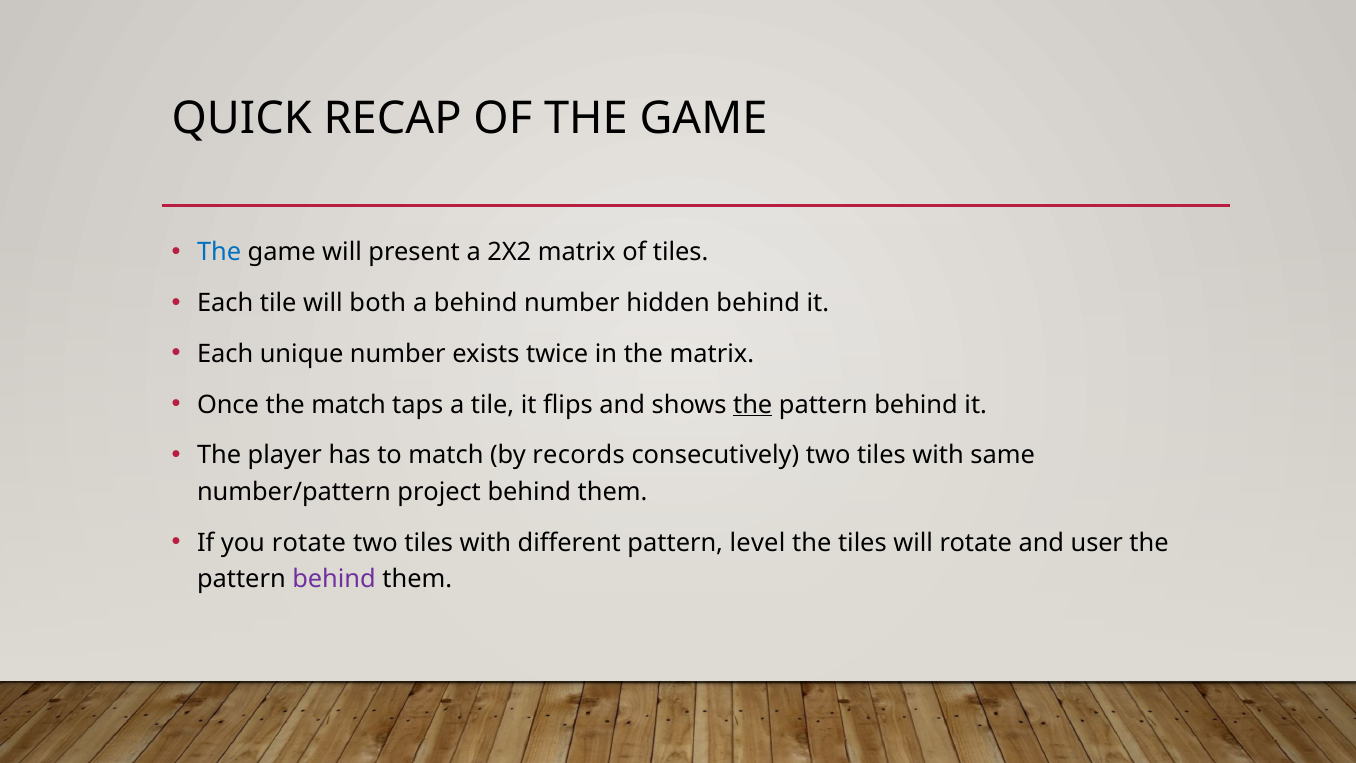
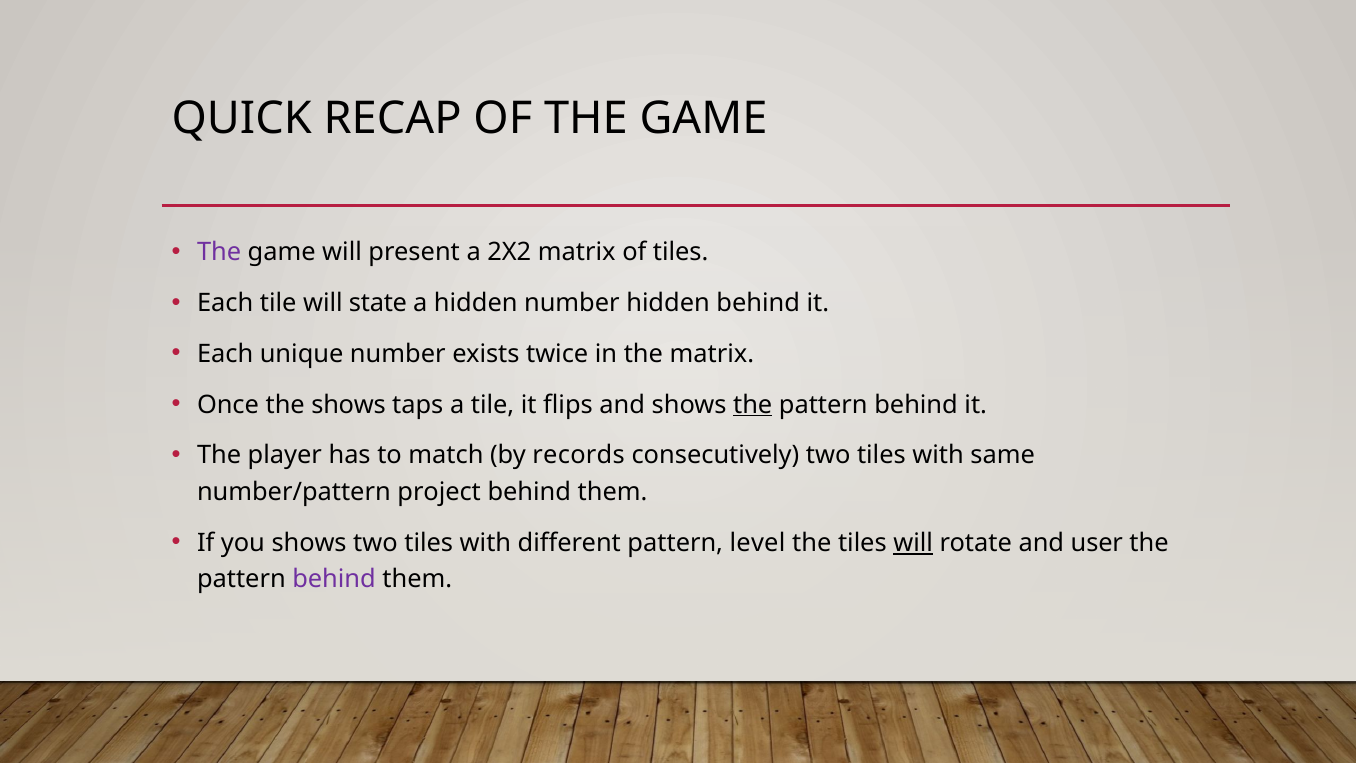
The at (219, 252) colour: blue -> purple
both: both -> state
a behind: behind -> hidden
the match: match -> shows
you rotate: rotate -> shows
will at (913, 543) underline: none -> present
